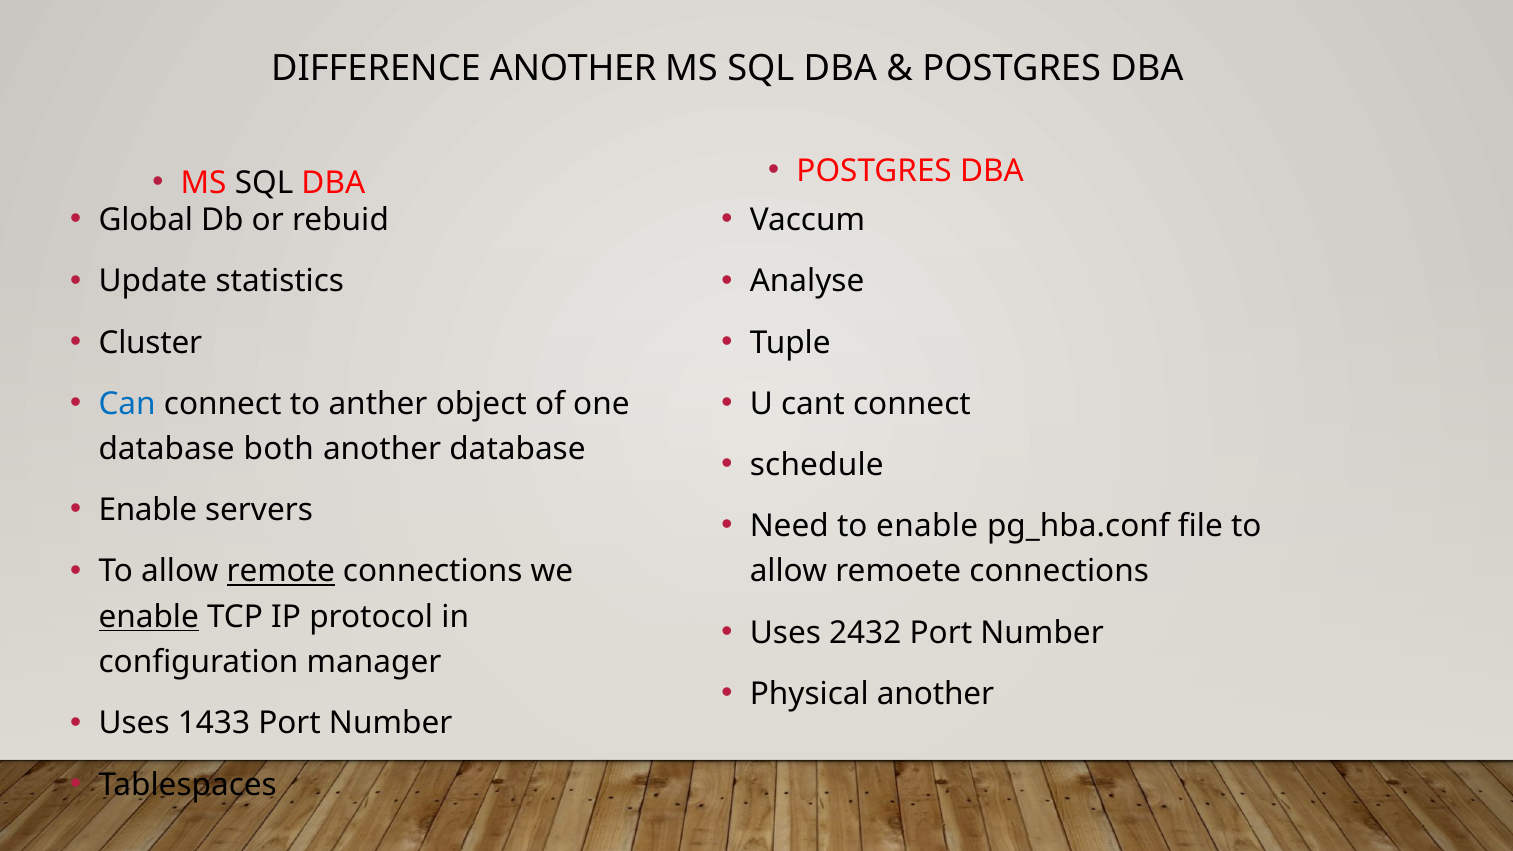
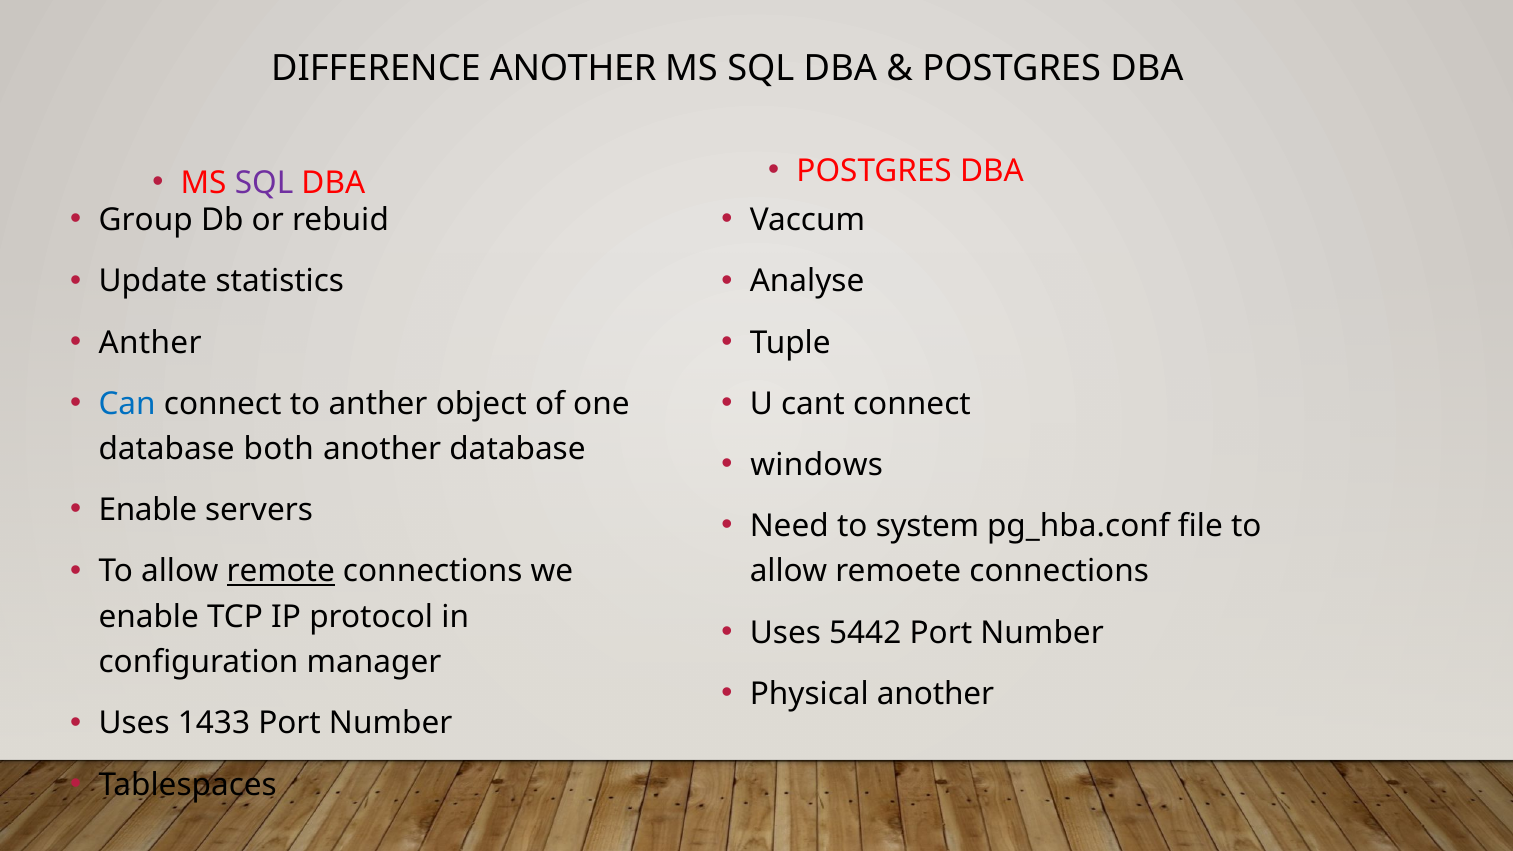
SQL at (264, 183) colour: black -> purple
Global: Global -> Group
Cluster at (150, 343): Cluster -> Anther
schedule: schedule -> windows
to enable: enable -> system
enable at (149, 617) underline: present -> none
2432: 2432 -> 5442
